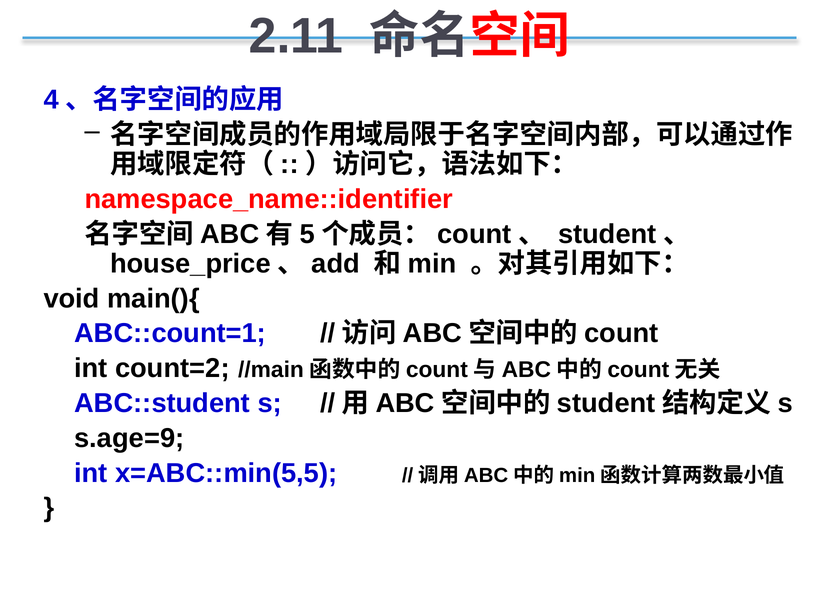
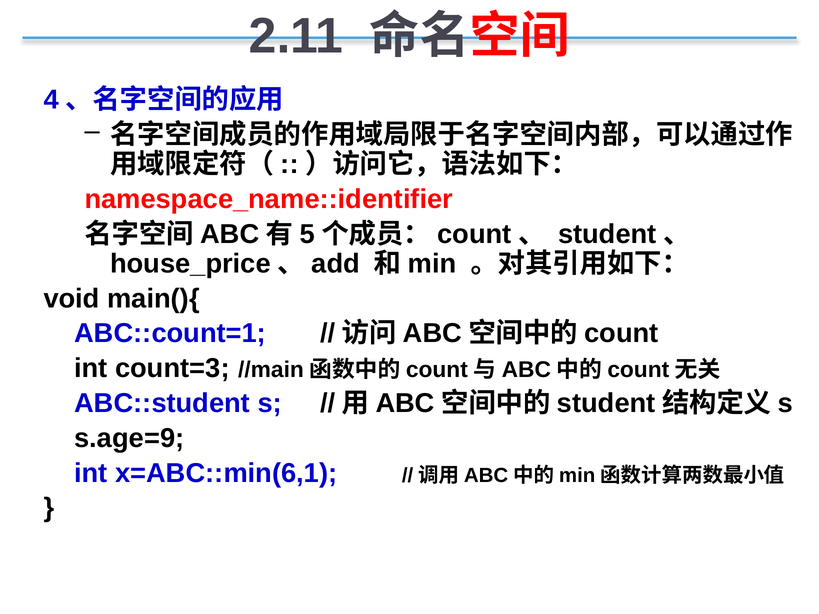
count=2: count=2 -> count=3
x=ABC::min(5,5: x=ABC::min(5,5 -> x=ABC::min(6,1
